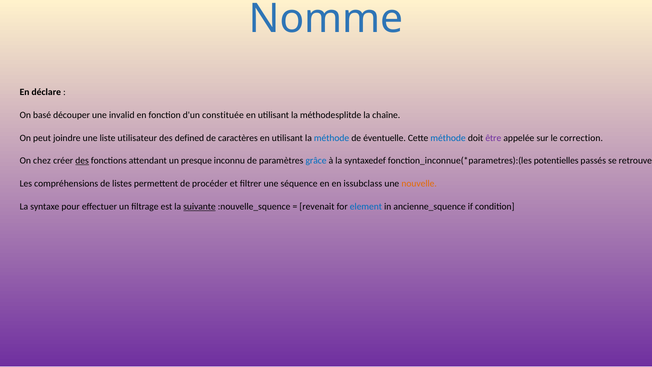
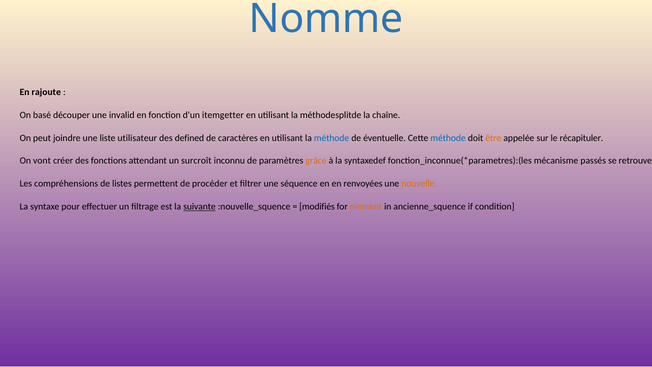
déclare: déclare -> rajoute
constituée: constituée -> itemgetter
être colour: purple -> orange
correction: correction -> récapituler
chez: chez -> vont
des at (82, 161) underline: present -> none
presque: presque -> surcroît
grâce colour: blue -> orange
potentielles: potentielles -> mécanisme
issubclass: issubclass -> renvoyées
revenait: revenait -> modifiés
element colour: blue -> orange
